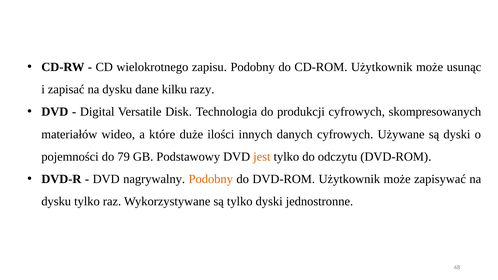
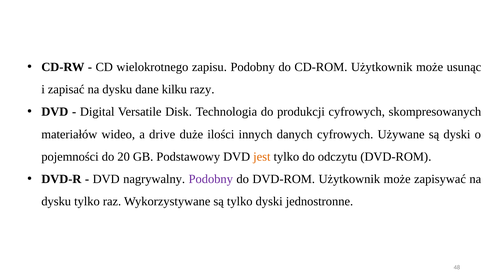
które: które -> drive
79: 79 -> 20
Podobny at (211, 179) colour: orange -> purple
